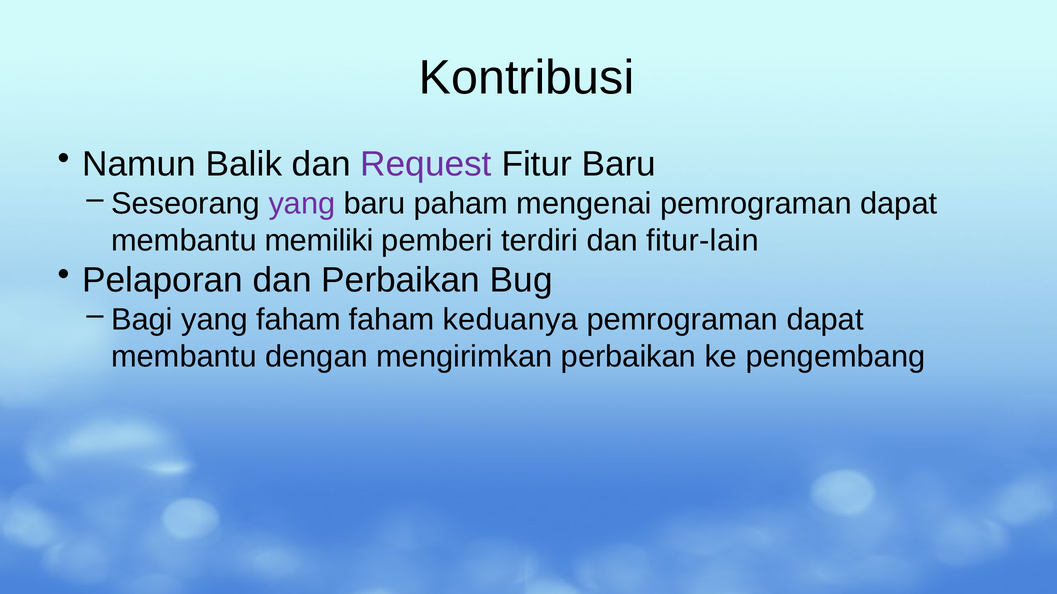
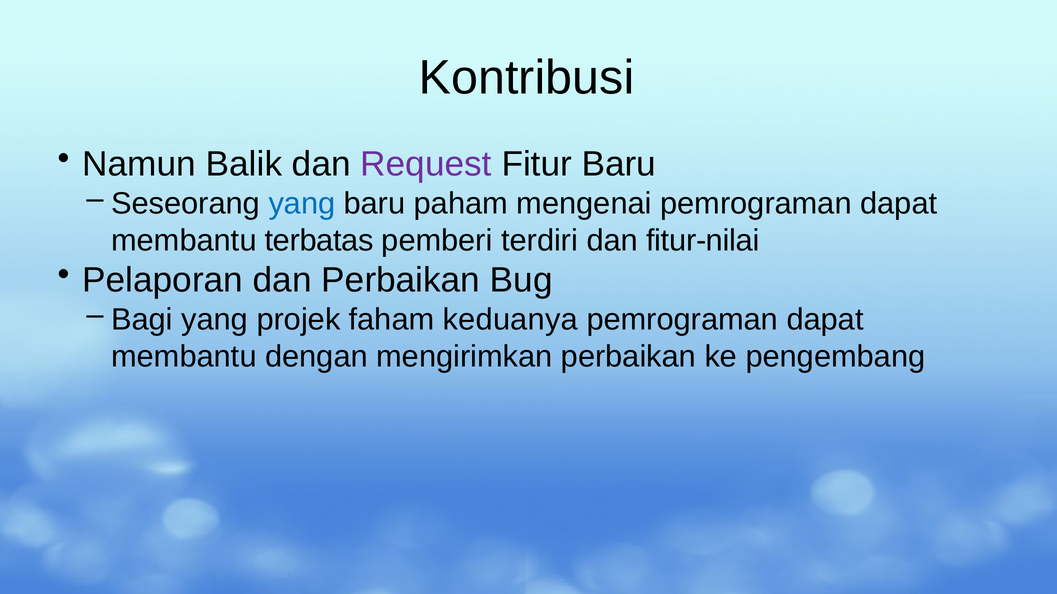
yang at (302, 204) colour: purple -> blue
memiliki: memiliki -> terbatas
fitur-lain: fitur-lain -> fitur-nilai
yang faham: faham -> projek
